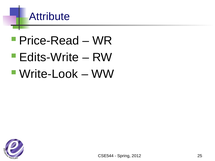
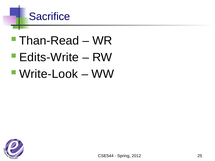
Attribute: Attribute -> Sacrifice
Price-Read: Price-Read -> Than-Read
